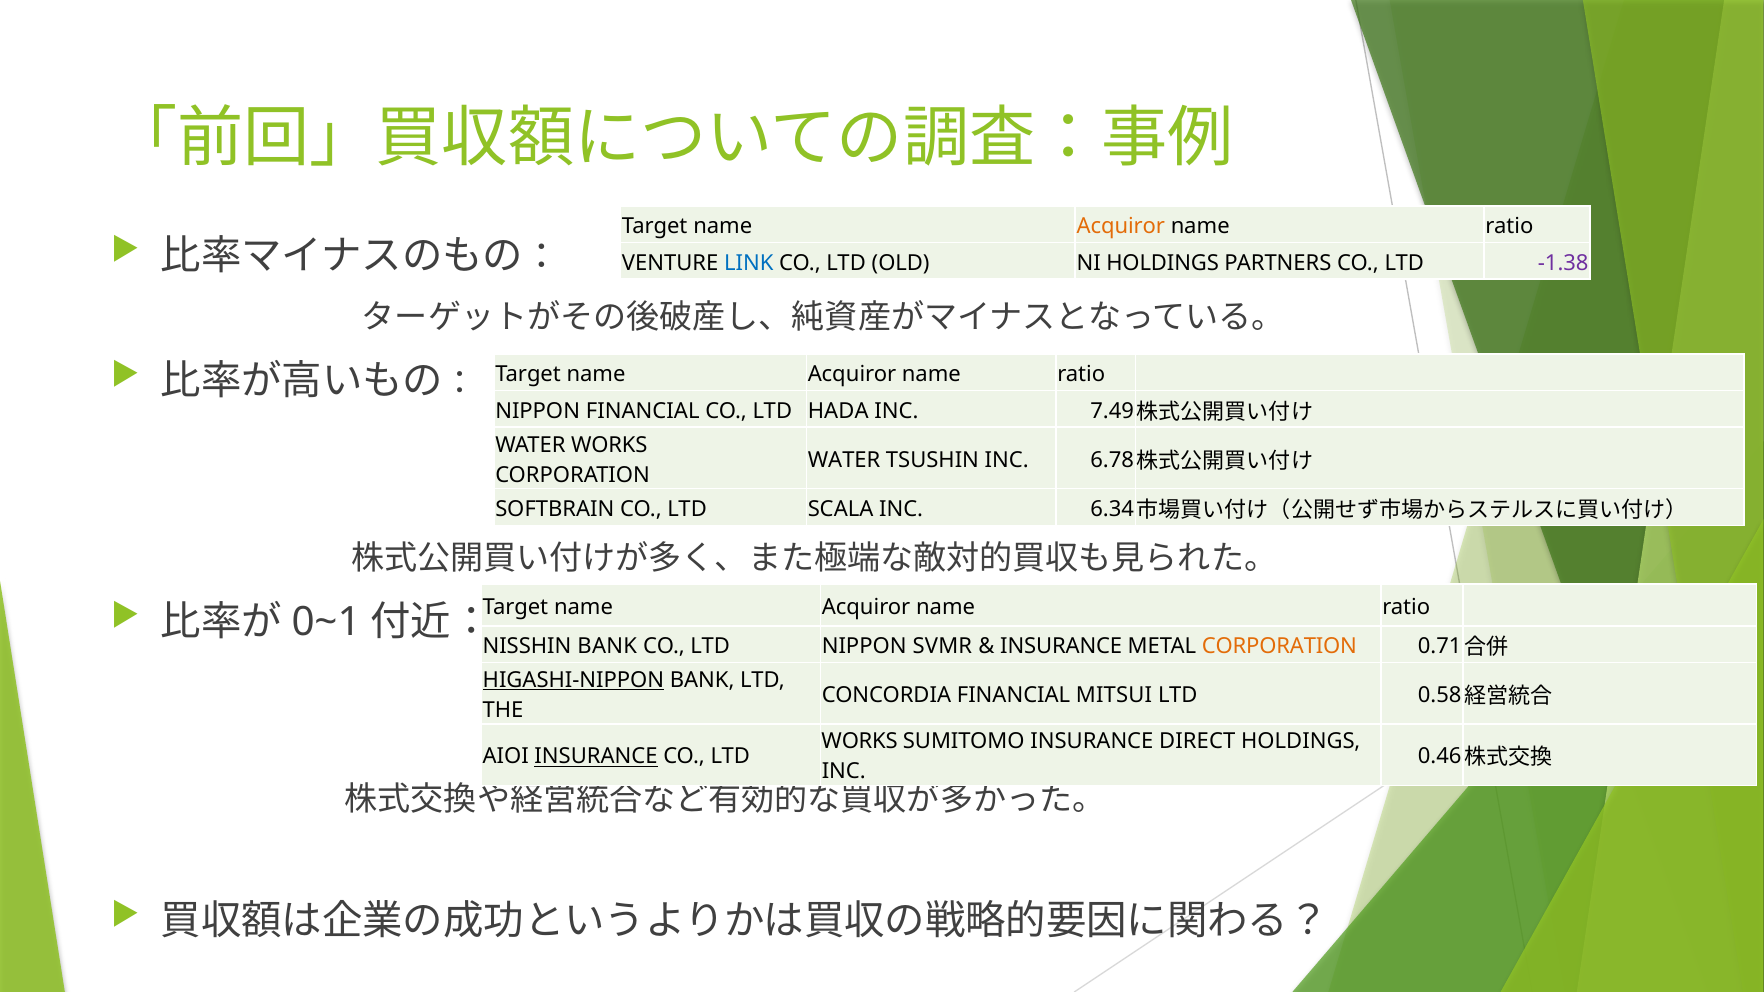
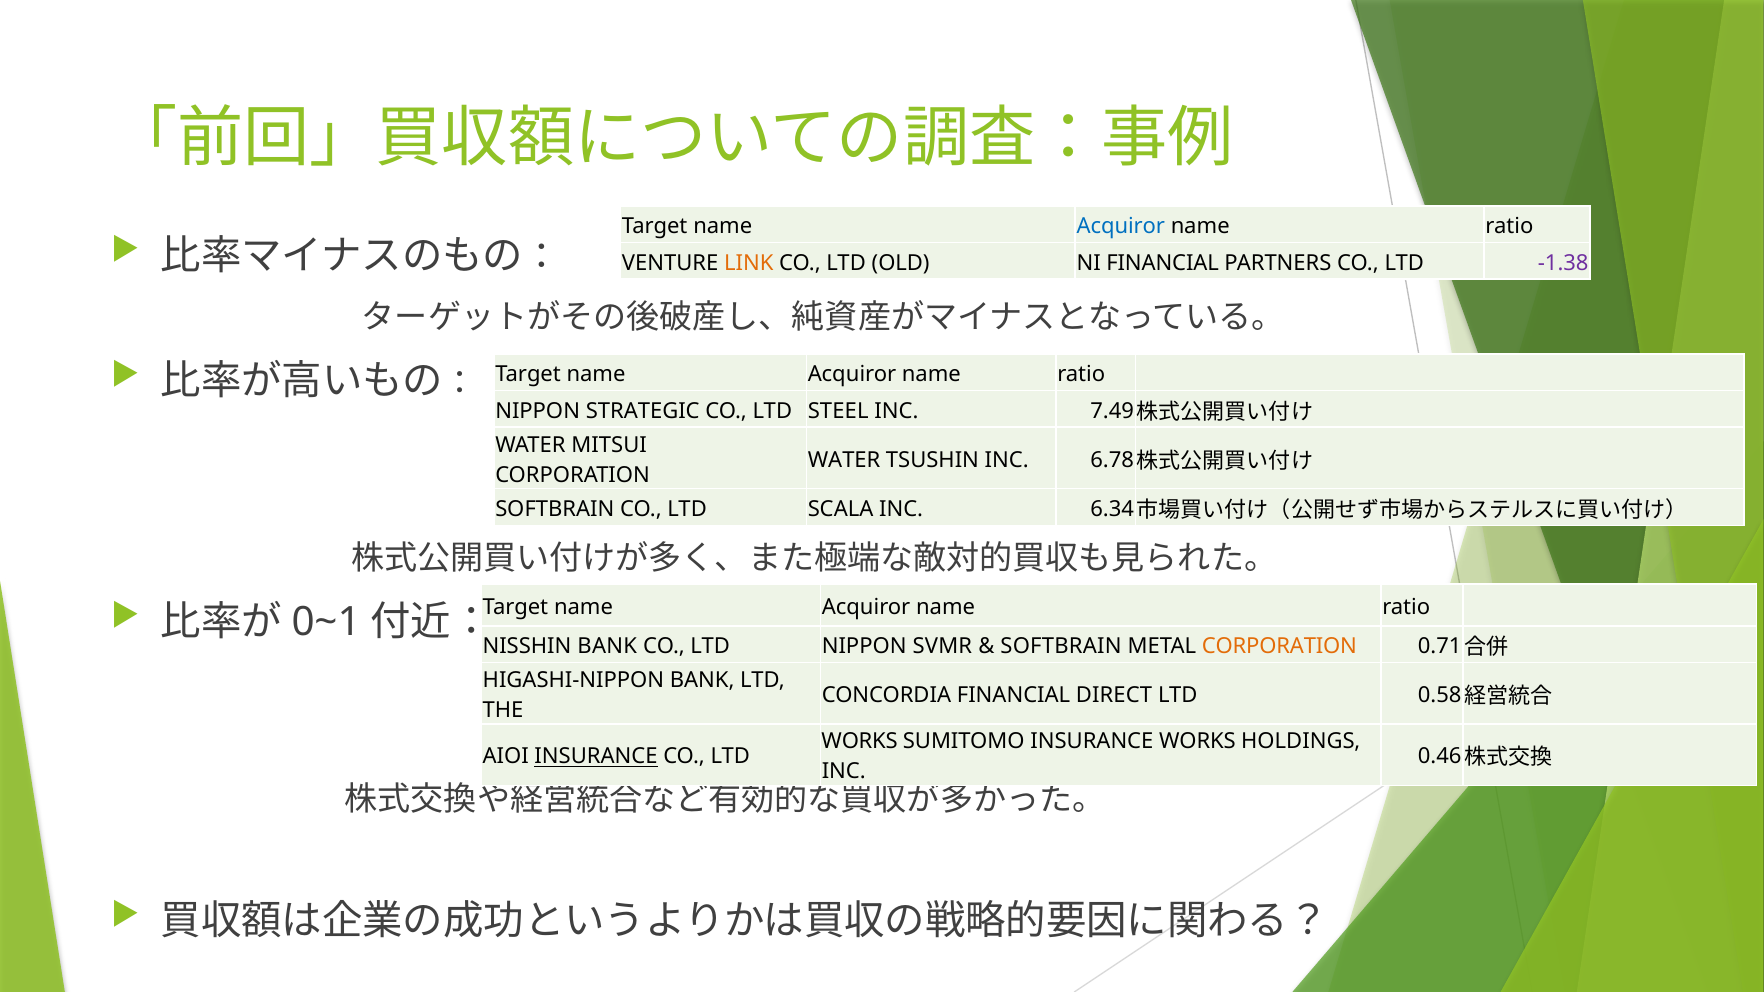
Acquiror at (1121, 226) colour: orange -> blue
LINK colour: blue -> orange
NI HOLDINGS: HOLDINGS -> FINANCIAL
NIPPON FINANCIAL: FINANCIAL -> STRATEGIC
HADA: HADA -> STEEL
WATER WORKS: WORKS -> MITSUI
INSURANCE at (1061, 646): INSURANCE -> SOFTBRAIN
HIGASHI-NIPPON underline: present -> none
MITSUI: MITSUI -> DIRECT
INSURANCE DIRECT: DIRECT -> WORKS
